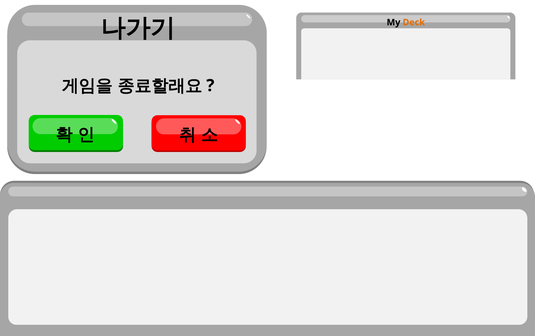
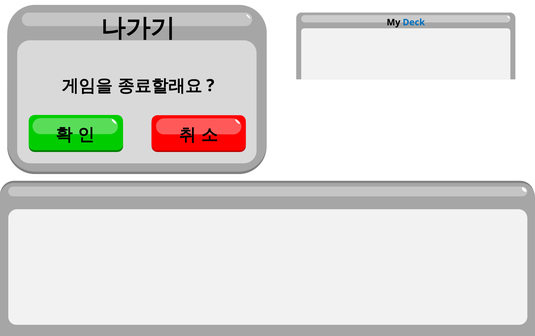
Deck colour: orange -> blue
